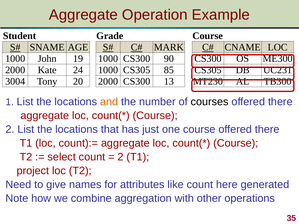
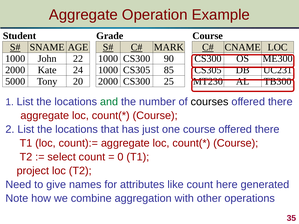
19: 19 -> 22
3004: 3004 -> 5000
13: 13 -> 25
and colour: orange -> green
2 at (121, 157): 2 -> 0
